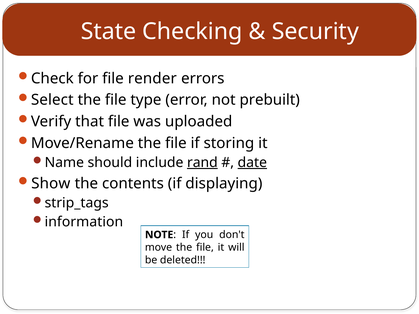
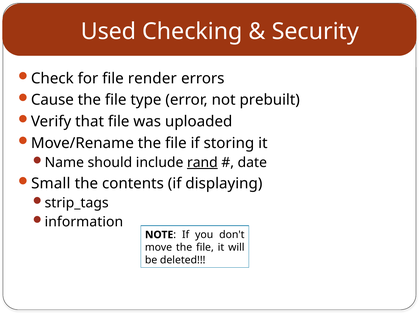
State: State -> Used
Select: Select -> Cause
date underline: present -> none
Show: Show -> Small
